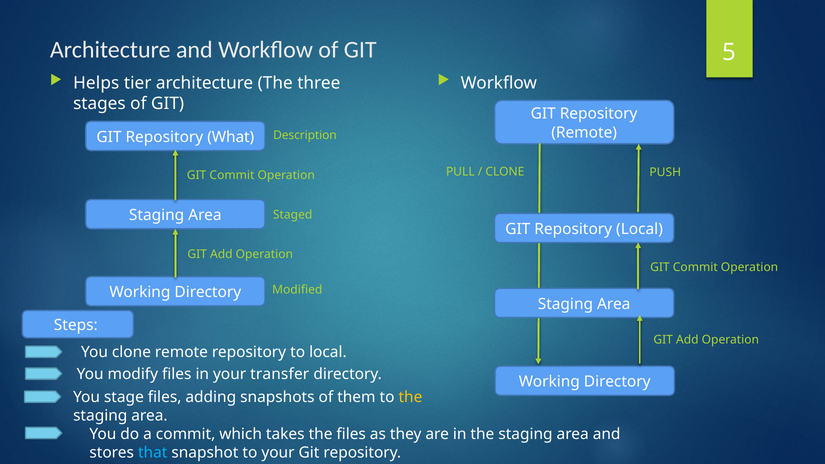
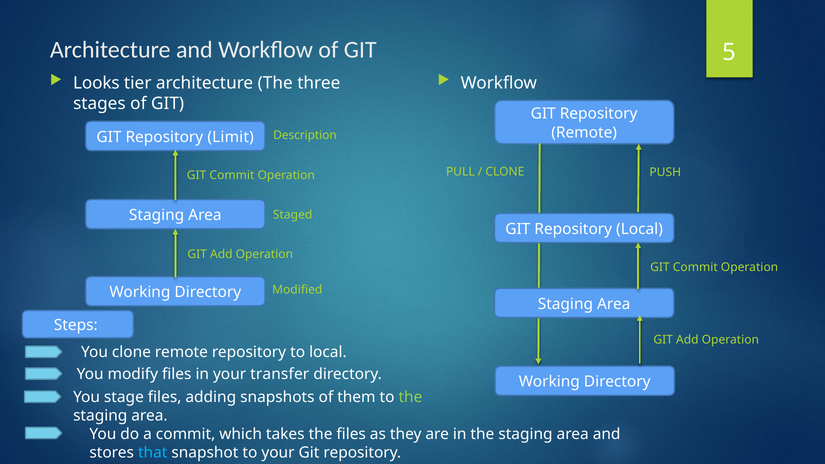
Helps: Helps -> Looks
What: What -> Limit
the at (410, 397) colour: yellow -> light green
